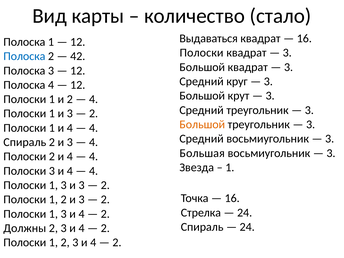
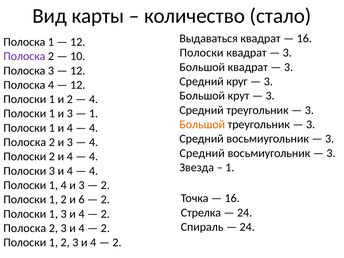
Полоска at (24, 56) colour: blue -> purple
42: 42 -> 10
2 at (94, 114): 2 -> 1
Спираль at (25, 142): Спираль -> Полоска
Большая at (202, 153): Большая -> Средний
3 at (64, 185): 3 -> 4
1 2 и 3: 3 -> 6
Должны at (25, 228): Должны -> Полоска
